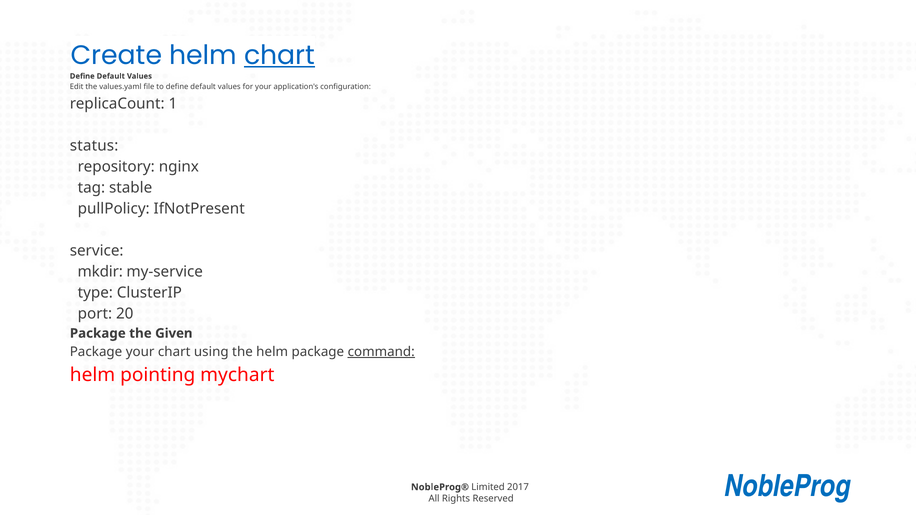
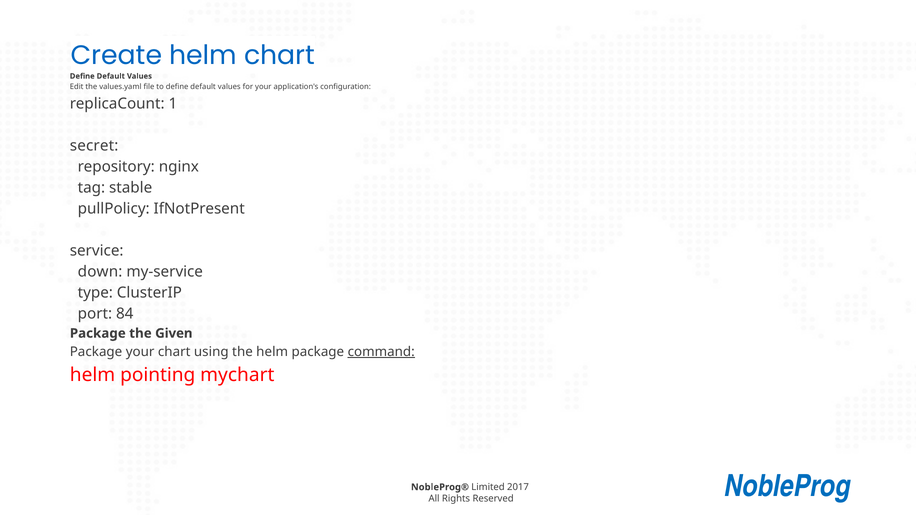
chart at (280, 55) underline: present -> none
status: status -> secret
mkdir: mkdir -> down
20: 20 -> 84
